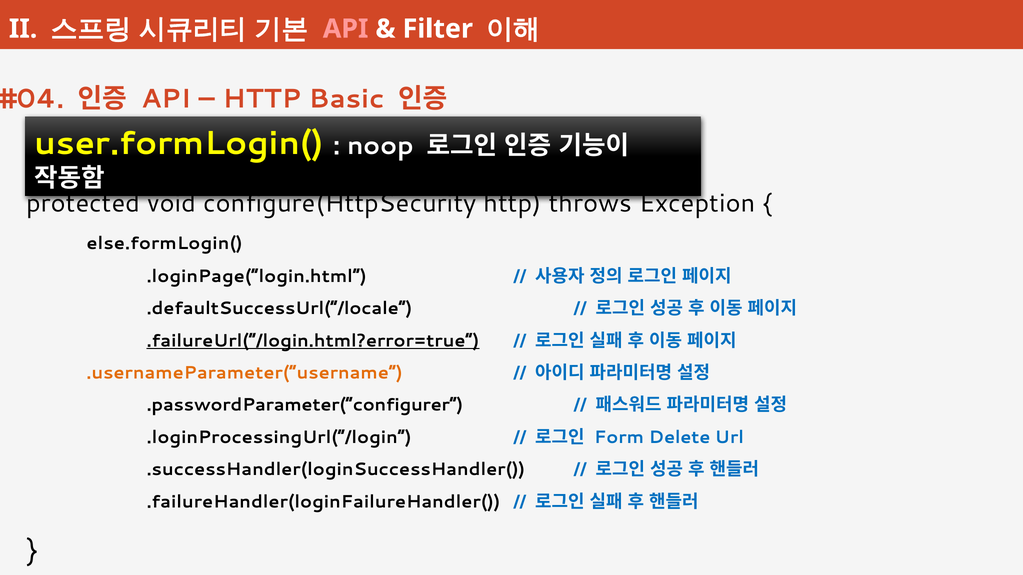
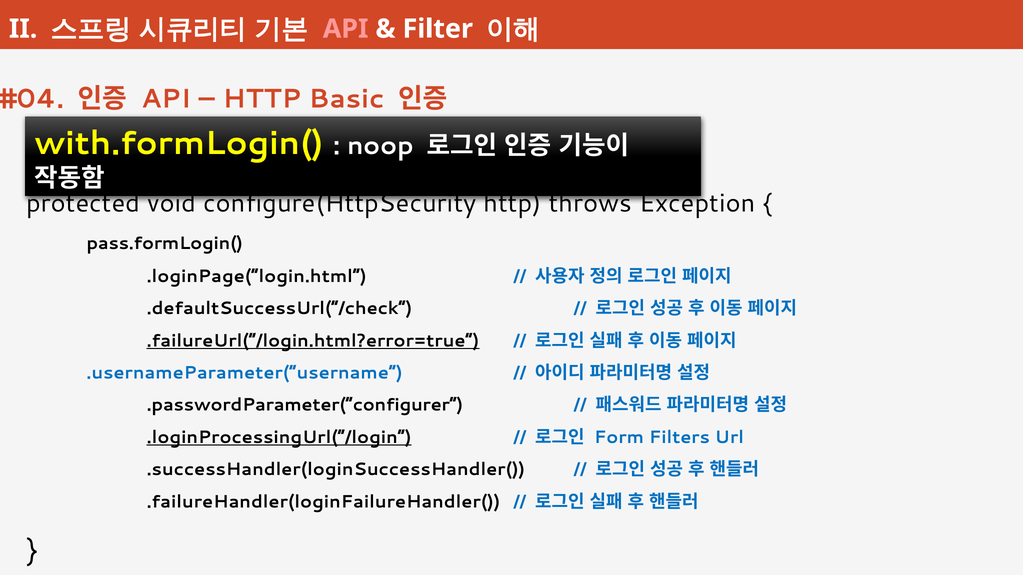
user.formLogin(: user.formLogin( -> with.formLogin(
else.formLogin(: else.formLogin( -> pass.formLogin(
.defaultSuccessUrl(“/locale: .defaultSuccessUrl(“/locale -> .defaultSuccessUrl(“/check
.usernameParameter(“username colour: orange -> blue
.loginProcessingUrl(“/login underline: none -> present
Delete: Delete -> Filters
